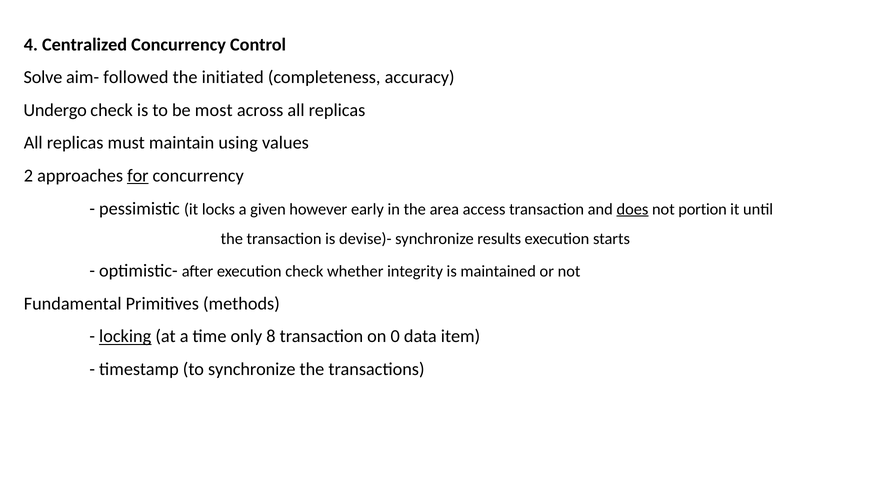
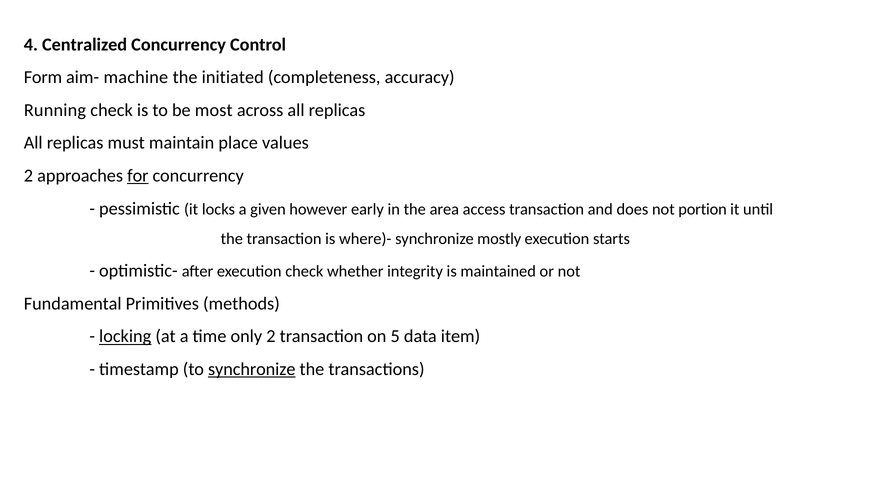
Solve: Solve -> Form
followed: followed -> machine
Undergo: Undergo -> Running
using: using -> place
does underline: present -> none
devise)-: devise)- -> where)-
results: results -> mostly
only 8: 8 -> 2
0: 0 -> 5
synchronize at (252, 369) underline: none -> present
